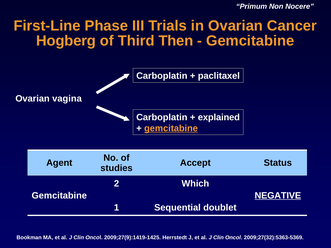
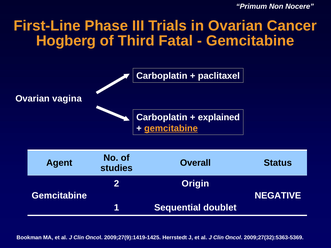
Then: Then -> Fatal
Accept: Accept -> Overall
Which: Which -> Origin
NEGATIVE underline: present -> none
